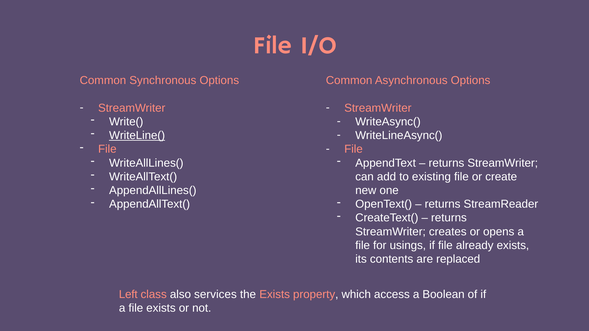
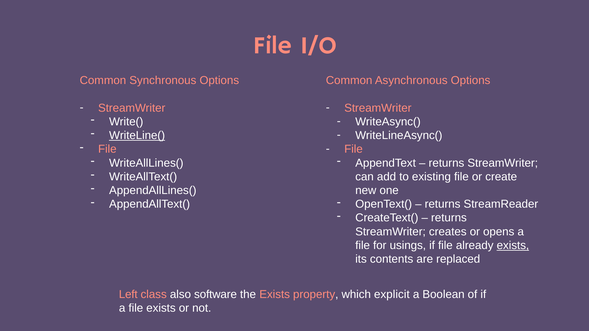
exists at (513, 246) underline: none -> present
services: services -> software
access: access -> explicit
